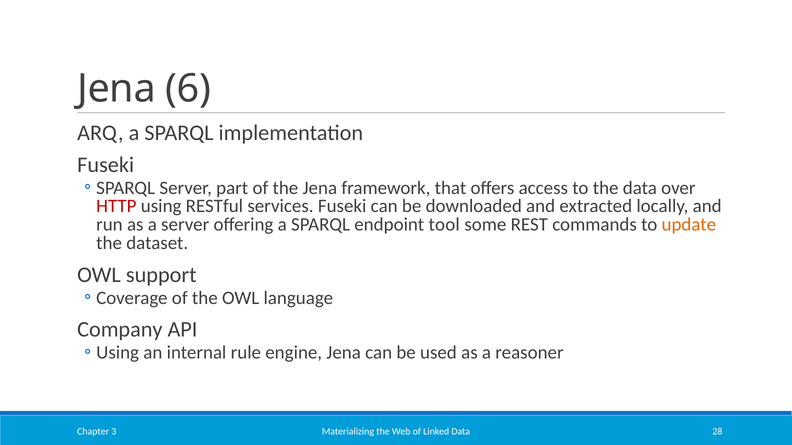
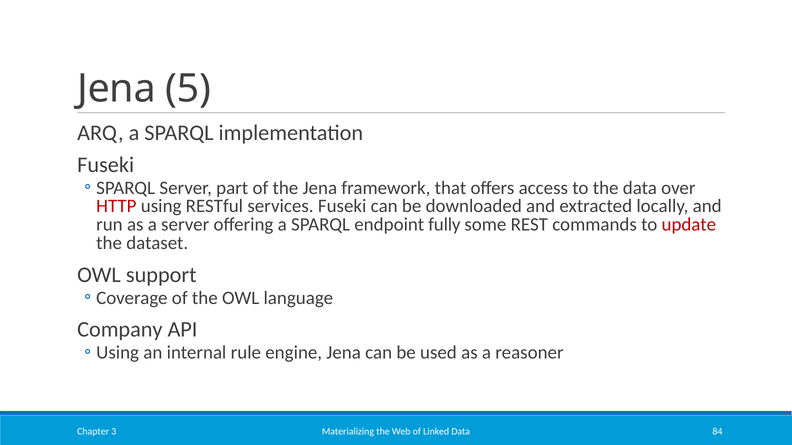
6: 6 -> 5
tool: tool -> fully
update colour: orange -> red
28: 28 -> 84
